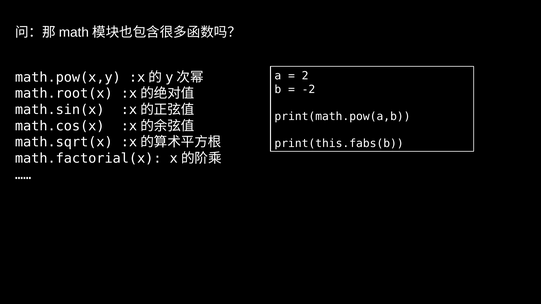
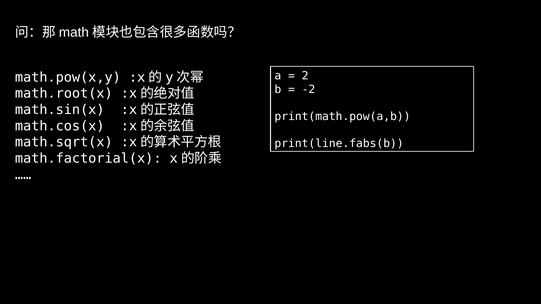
print(this.fabs(b: print(this.fabs(b -> print(line.fabs(b
